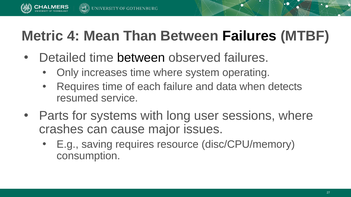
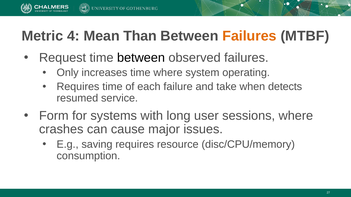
Failures at (249, 36) colour: black -> orange
Detailed: Detailed -> Request
data: data -> take
Parts: Parts -> Form
